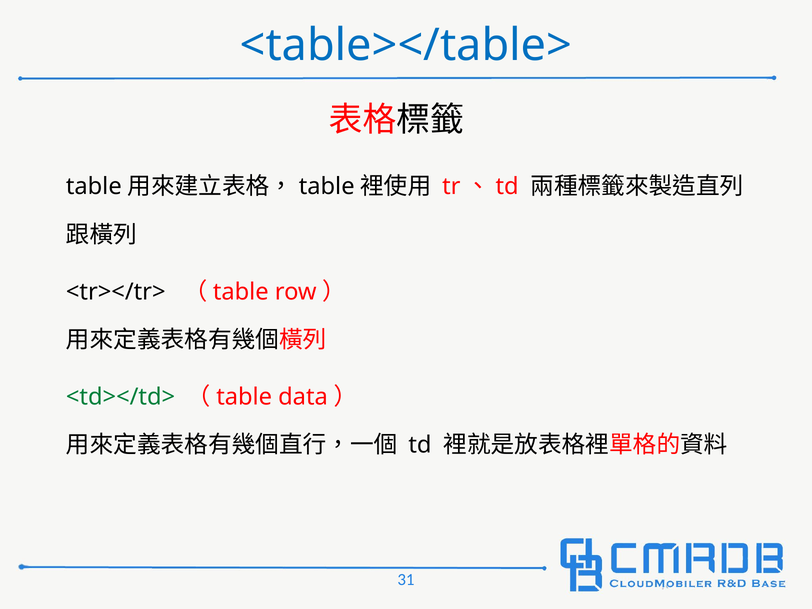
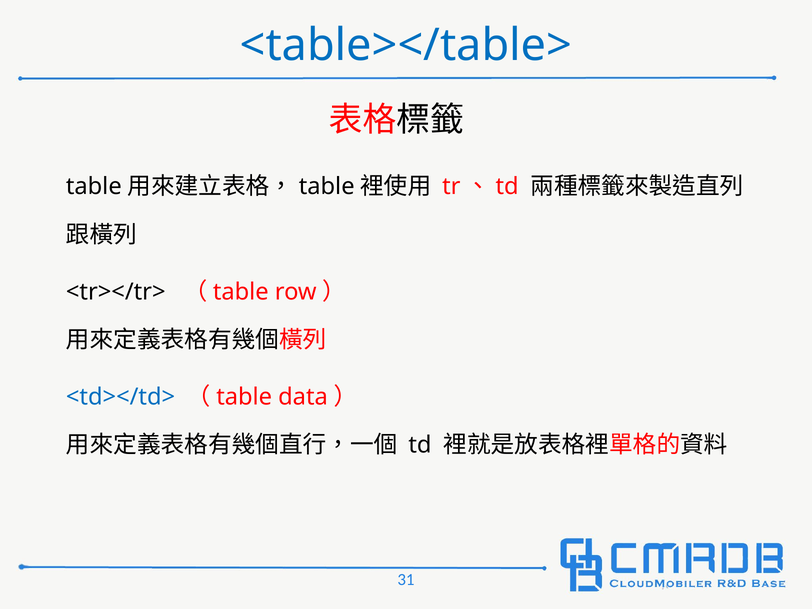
<td></td> colour: green -> blue
